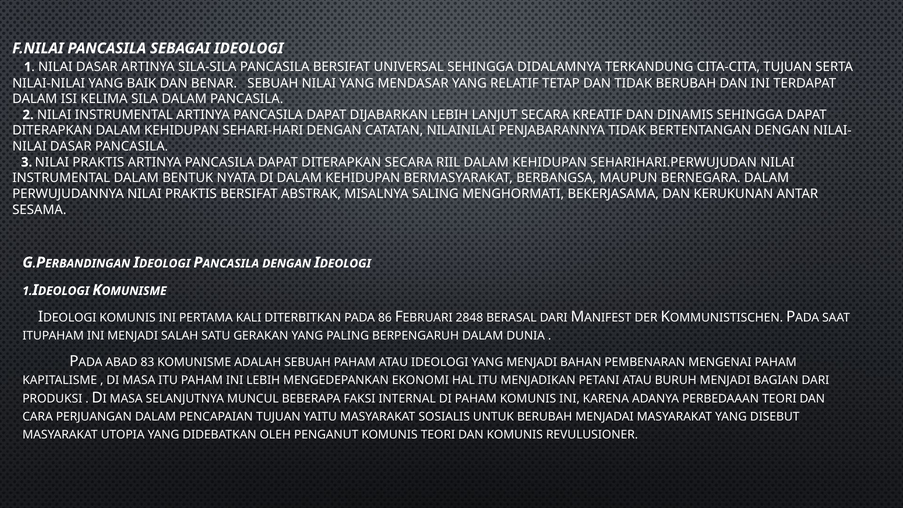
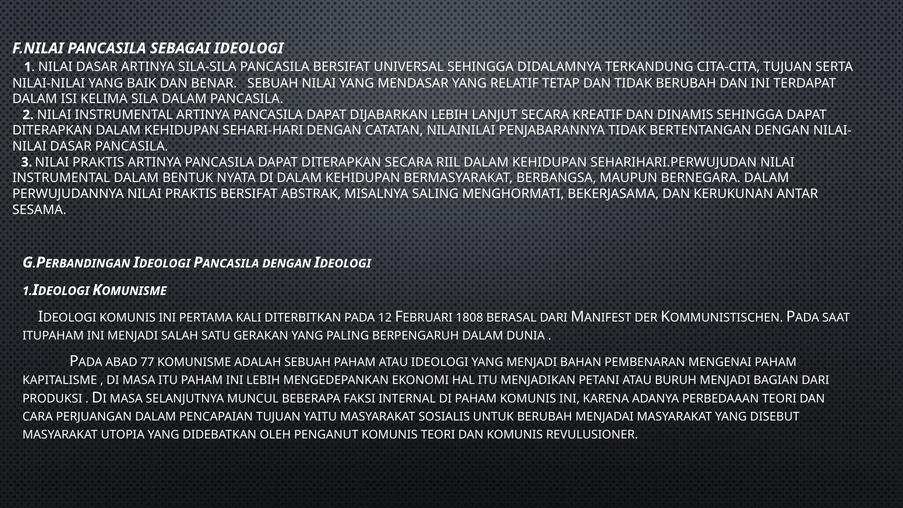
86: 86 -> 12
2848: 2848 -> 1808
83: 83 -> 77
